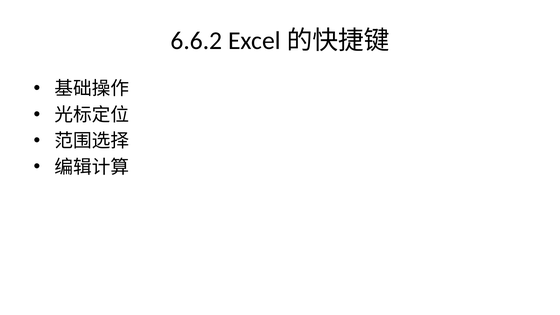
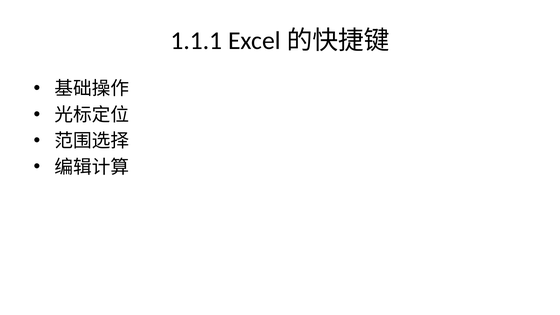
6.6.2: 6.6.2 -> 1.1.1
